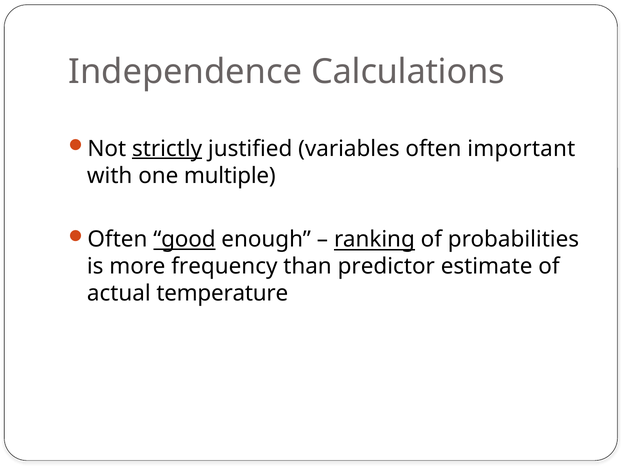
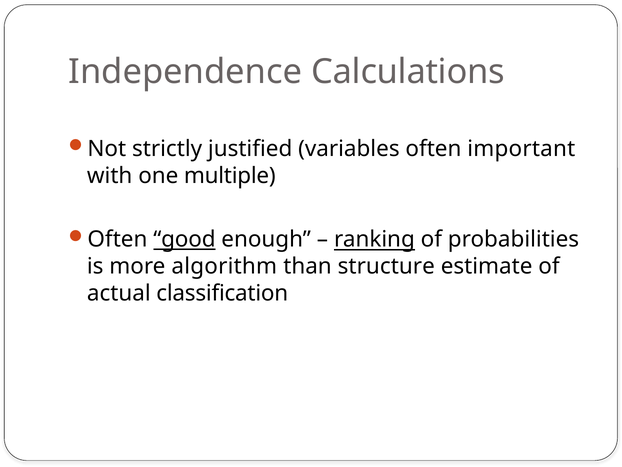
strictly underline: present -> none
frequency: frequency -> algorithm
predictor: predictor -> structure
temperature: temperature -> classification
